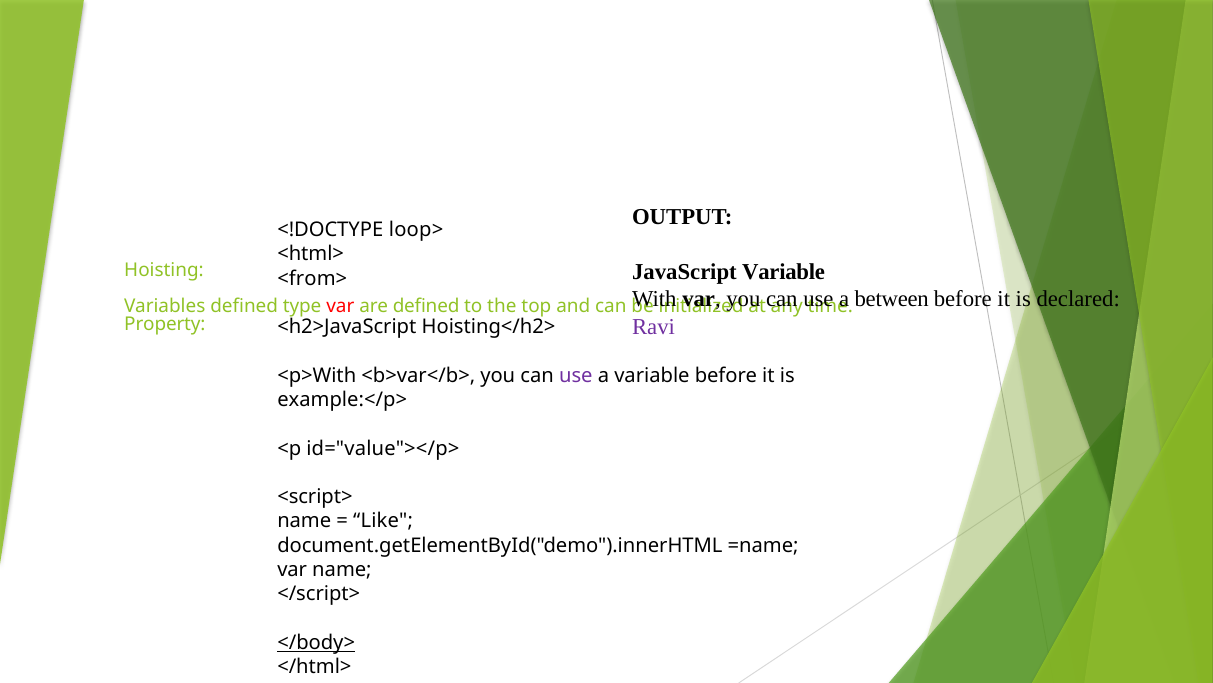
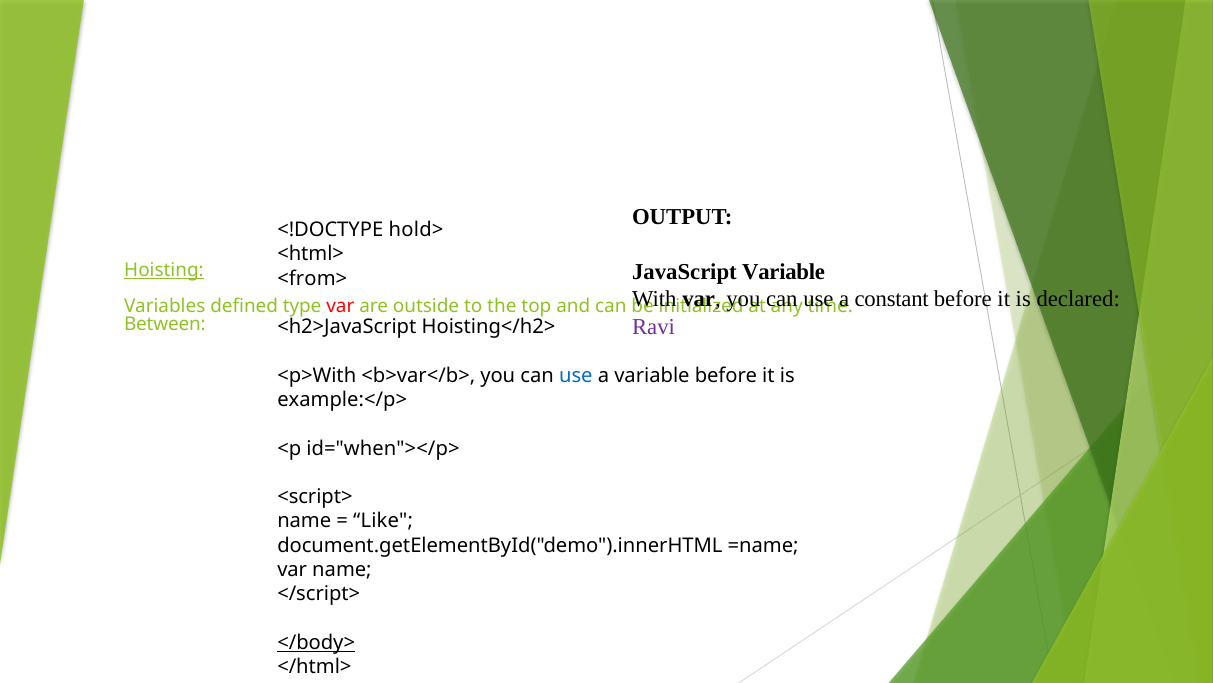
loop>: loop> -> hold>
Hoisting underline: none -> present
between: between -> constant
are defined: defined -> outside
Property: Property -> Between
use at (576, 375) colour: purple -> blue
id="value"></p>: id="value"></p> -> id="when"></p>
